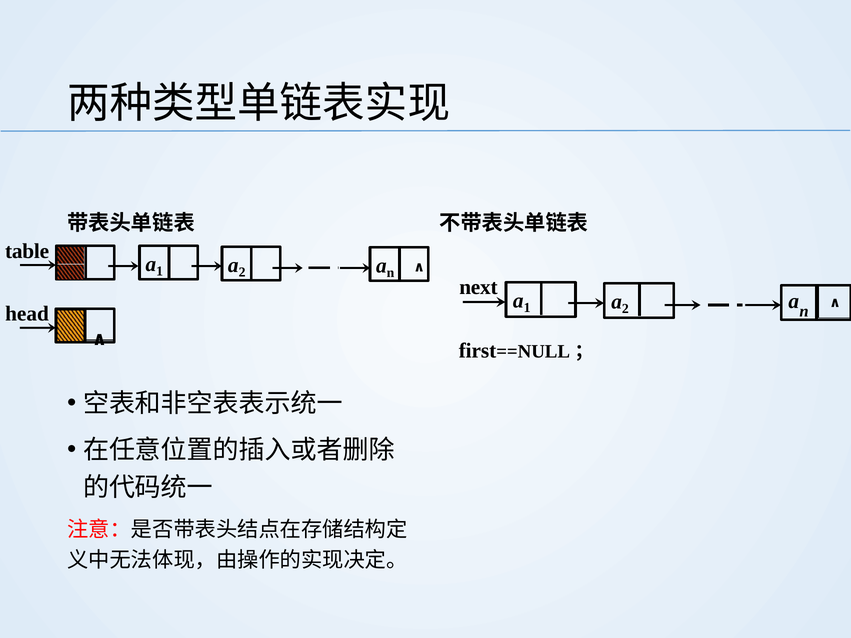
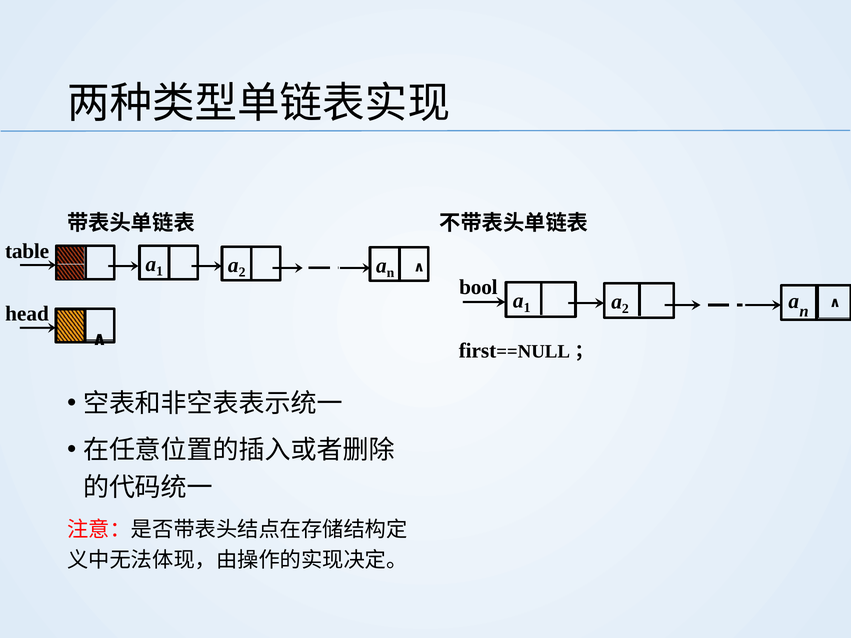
next: next -> bool
